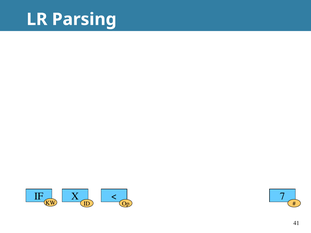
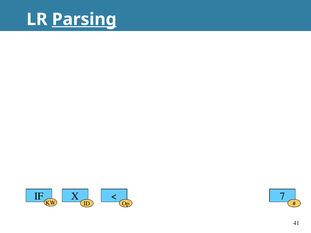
Parsing underline: none -> present
